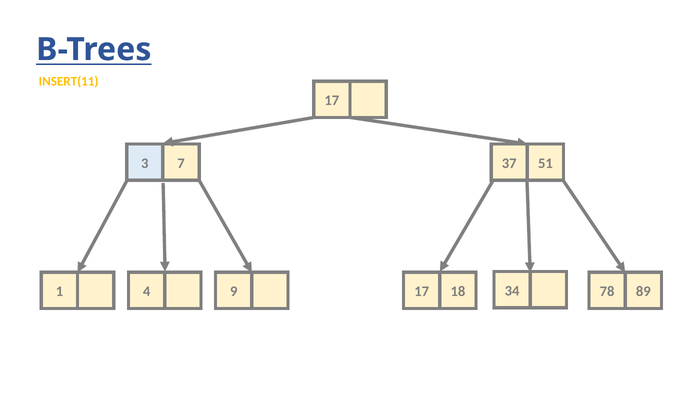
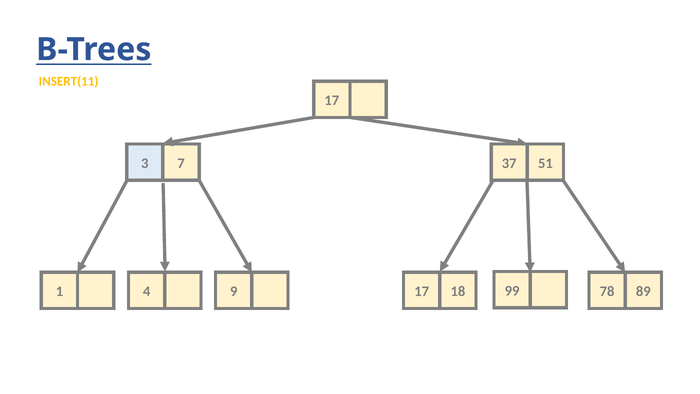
34: 34 -> 99
